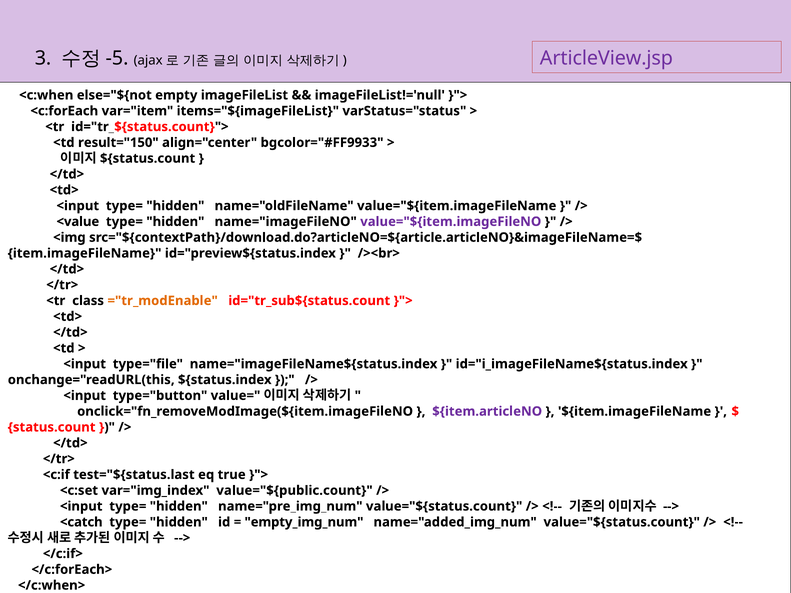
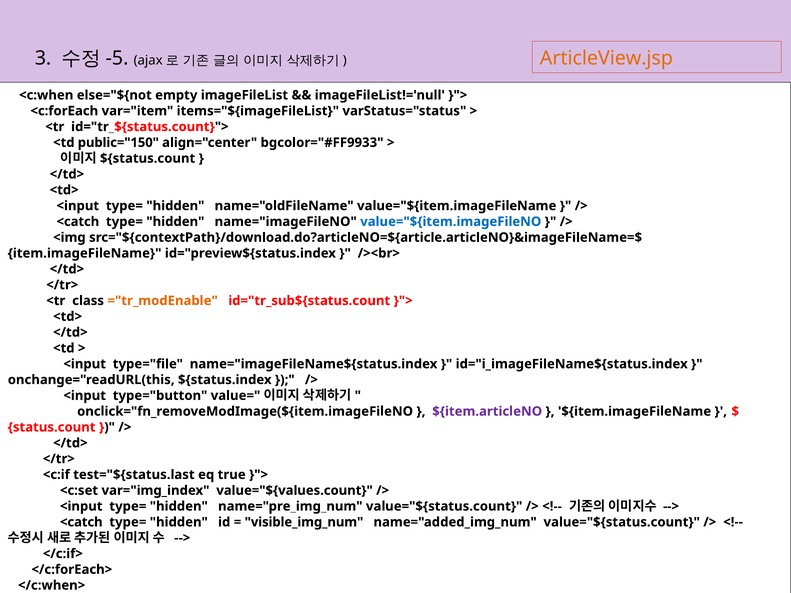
ArticleView.jsp colour: purple -> orange
result="150: result="150 -> public="150
<value at (78, 222): <value -> <catch
value="${item.imageFileNO colour: purple -> blue
value="${public.count: value="${public.count -> value="${values.count
empty_img_num: empty_img_num -> visible_img_num
